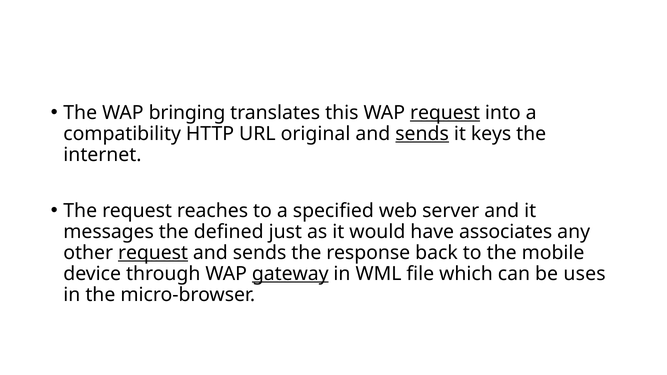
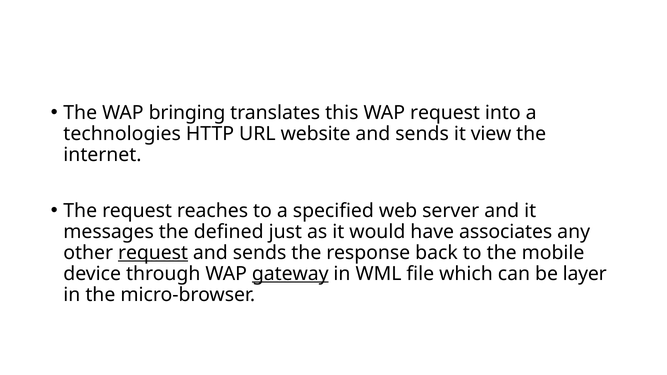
request at (445, 113) underline: present -> none
compatibility: compatibility -> technologies
original: original -> website
sends at (422, 134) underline: present -> none
keys: keys -> view
uses: uses -> layer
